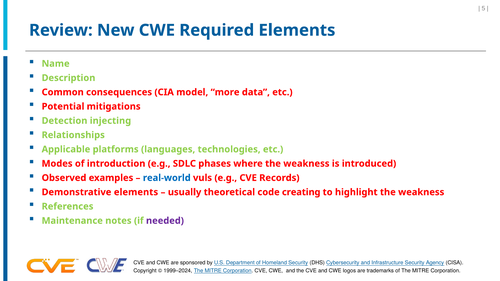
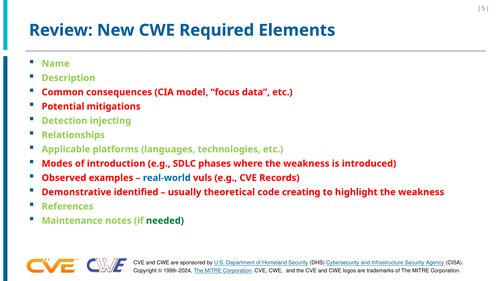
more: more -> focus
Demonstrative elements: elements -> identified
needed colour: purple -> green
